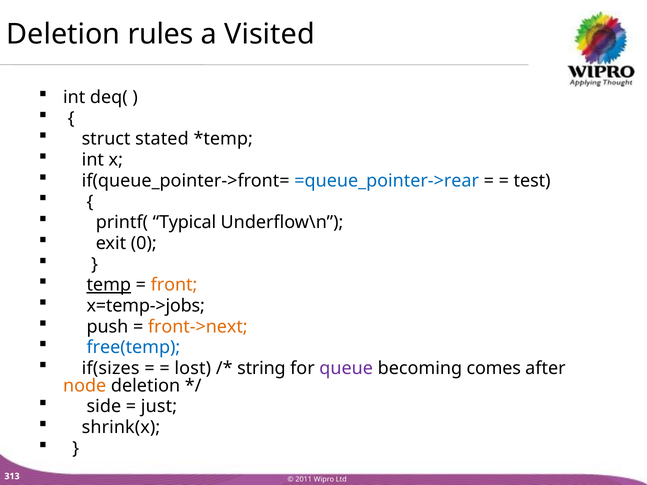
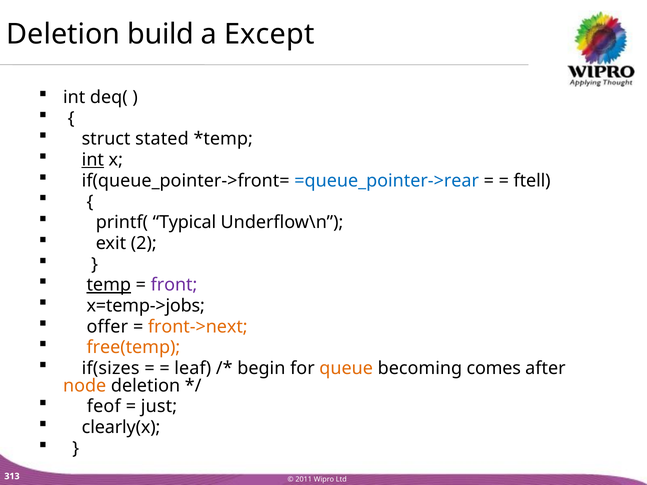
rules: rules -> build
Visited: Visited -> Except
int at (93, 160) underline: none -> present
test: test -> ftell
0: 0 -> 2
front colour: orange -> purple
push: push -> offer
free(temp colour: blue -> orange
lost: lost -> leaf
string: string -> begin
queue colour: purple -> orange
side: side -> feof
shrink(x: shrink(x -> clearly(x
